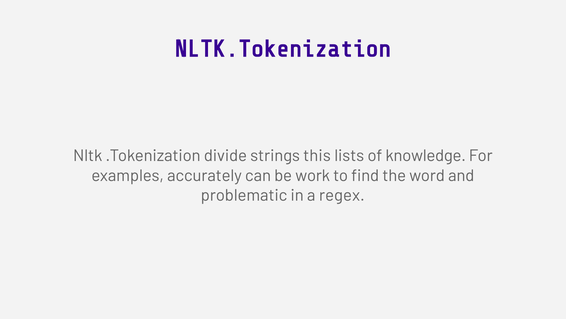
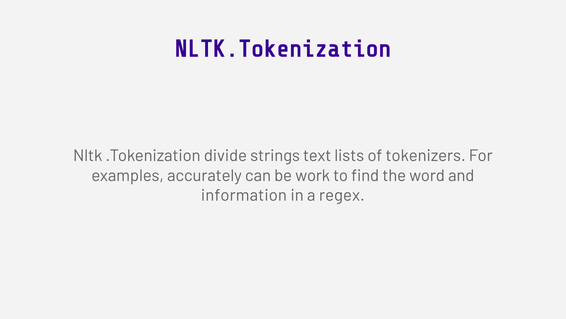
this: this -> text
knowledge: knowledge -> tokenizers
problematic: problematic -> information
